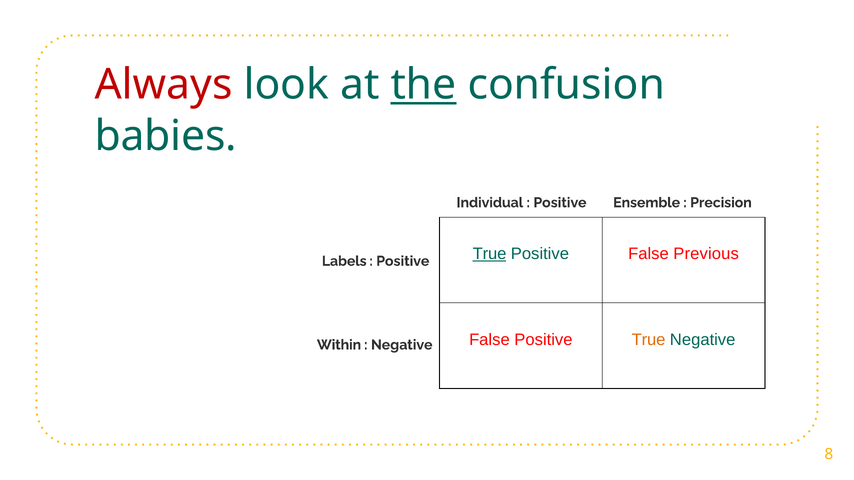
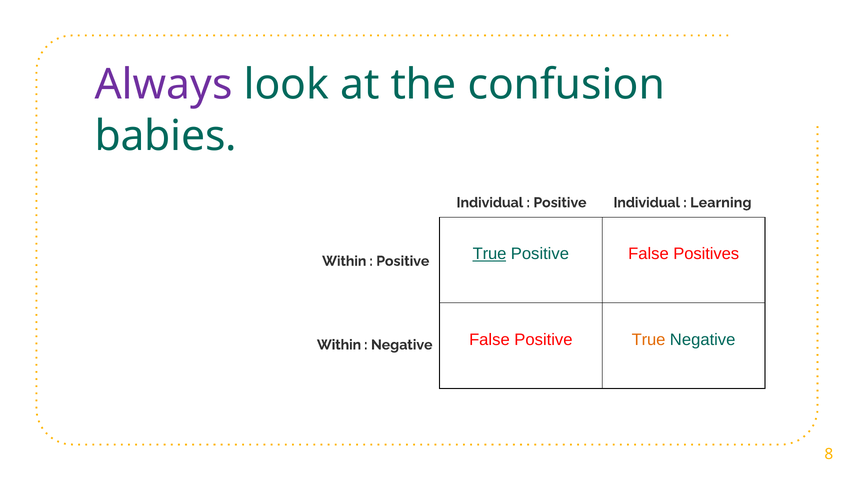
Always colour: red -> purple
the underline: present -> none
Ensemble at (647, 203): Ensemble -> Individual
Precision: Precision -> Learning
Previous: Previous -> Positives
Labels at (344, 261): Labels -> Within
